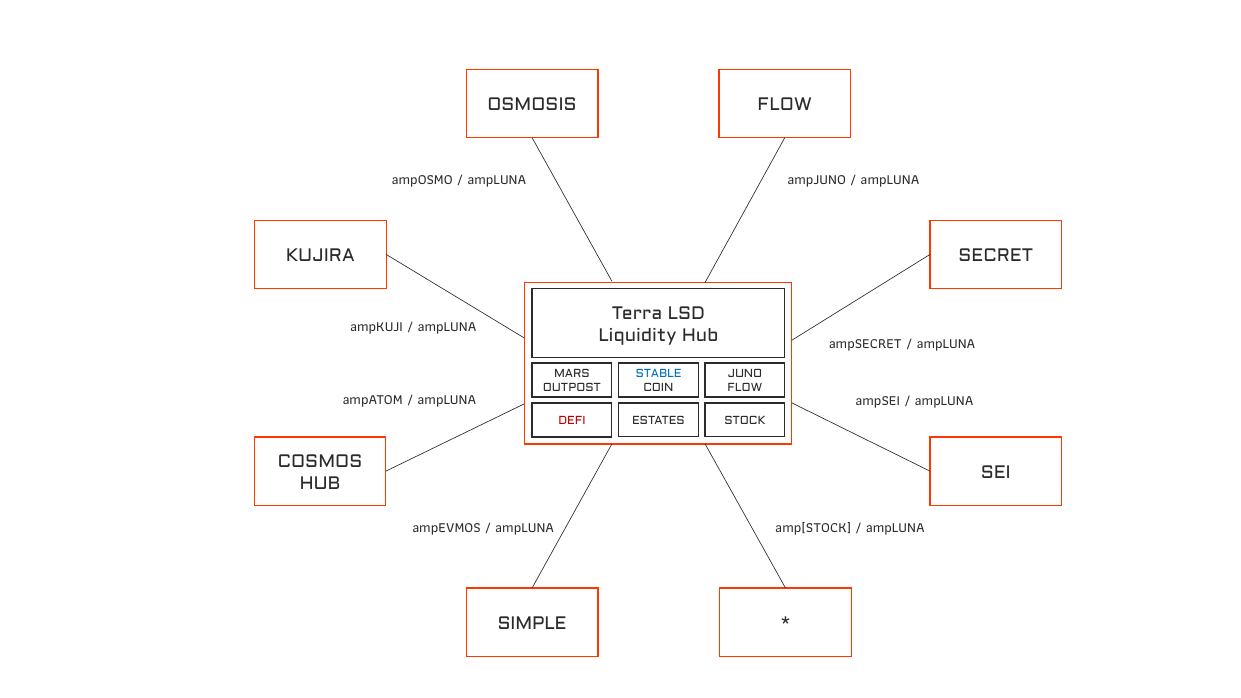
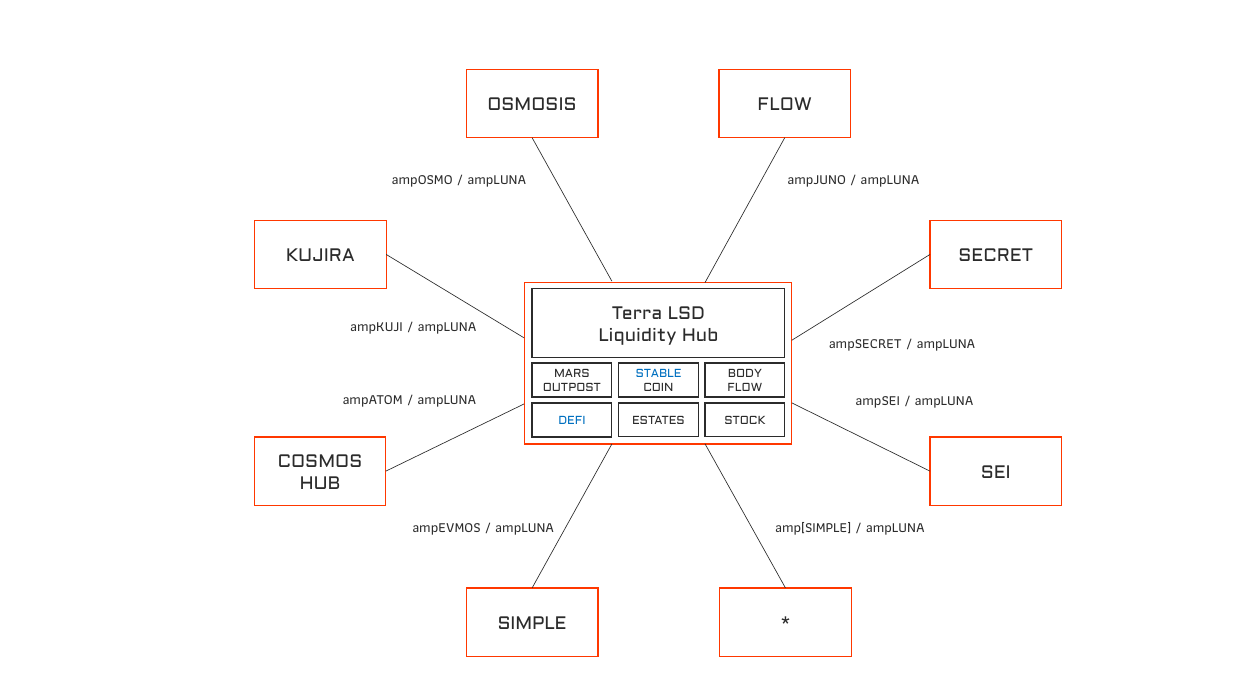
JUNO: JUNO -> BODY
DEFI colour: red -> blue
amp[STOCK: amp[STOCK -> amp[SIMPLE
